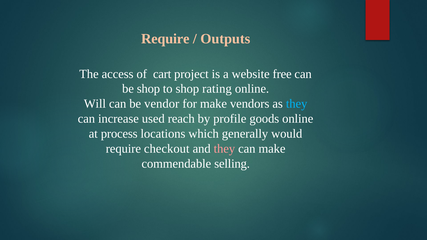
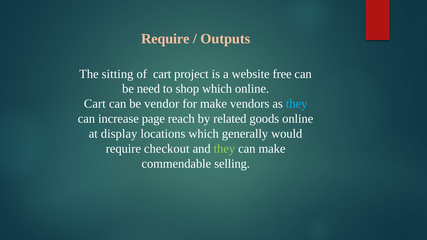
access: access -> sitting
be shop: shop -> need
shop rating: rating -> which
Will at (95, 104): Will -> Cart
used: used -> page
profile: profile -> related
process: process -> display
they at (224, 149) colour: pink -> light green
